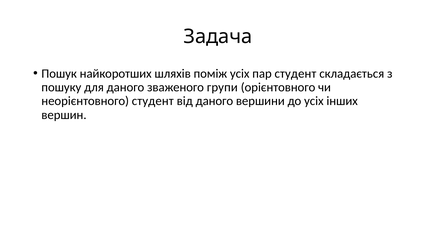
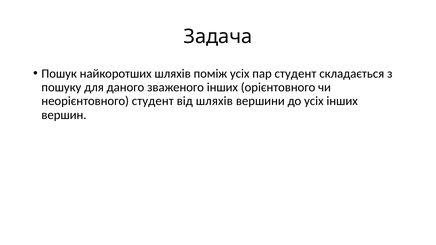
зваженого групи: групи -> інших
від даного: даного -> шляхів
